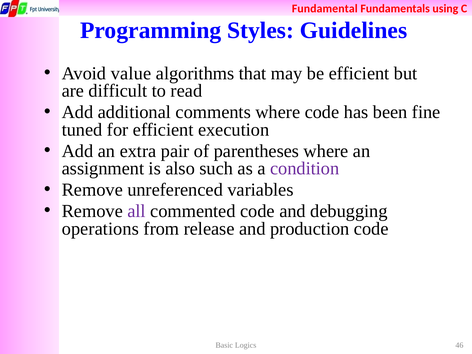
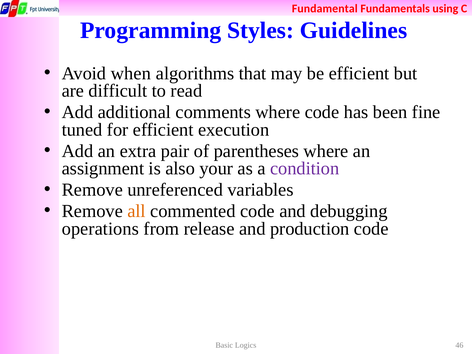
value: value -> when
such: such -> your
all colour: purple -> orange
